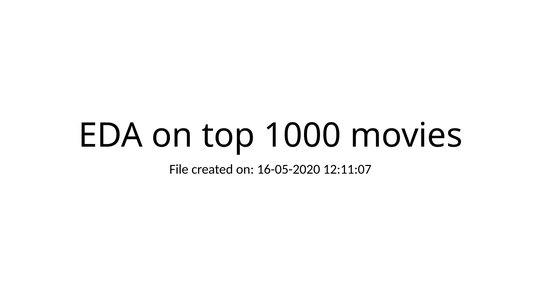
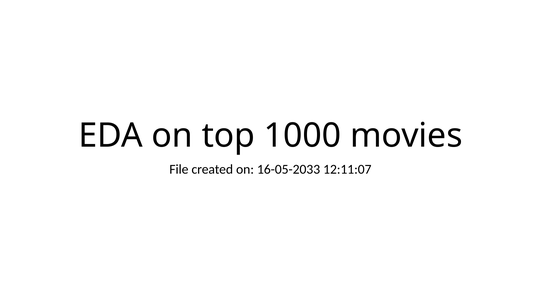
16-05-2020: 16-05-2020 -> 16-05-2033
